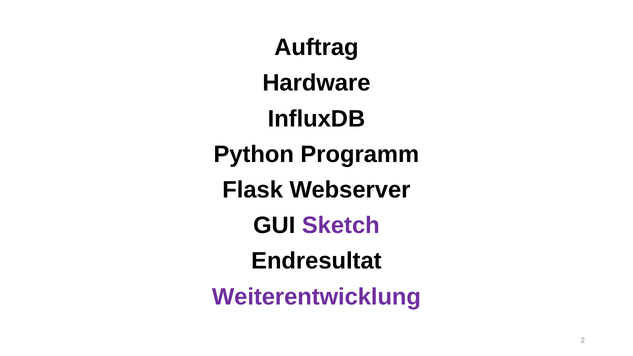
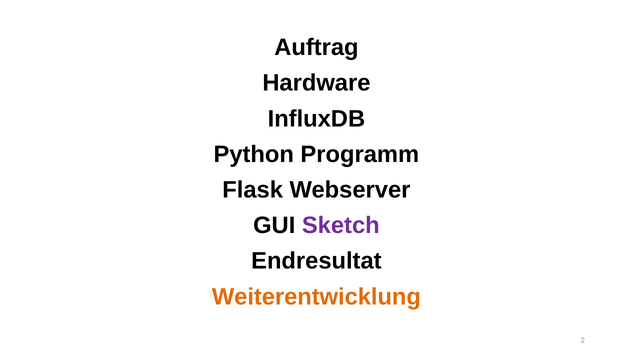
Weiterentwicklung colour: purple -> orange
